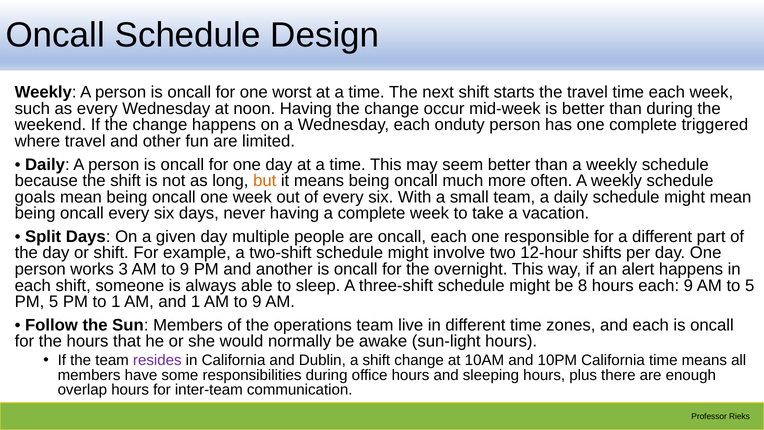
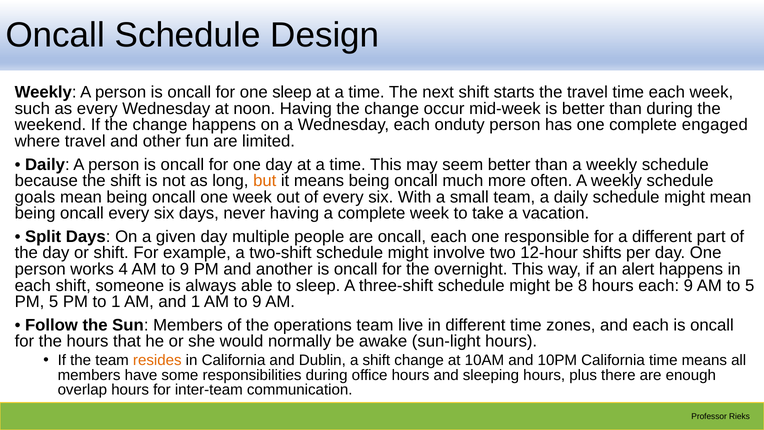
one worst: worst -> sleep
triggered: triggered -> engaged
3: 3 -> 4
resides colour: purple -> orange
